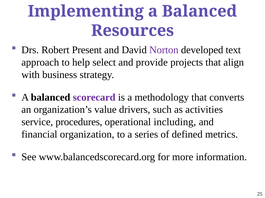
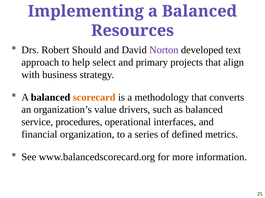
Present: Present -> Should
provide: provide -> primary
scorecard colour: purple -> orange
as activities: activities -> balanced
including: including -> interfaces
